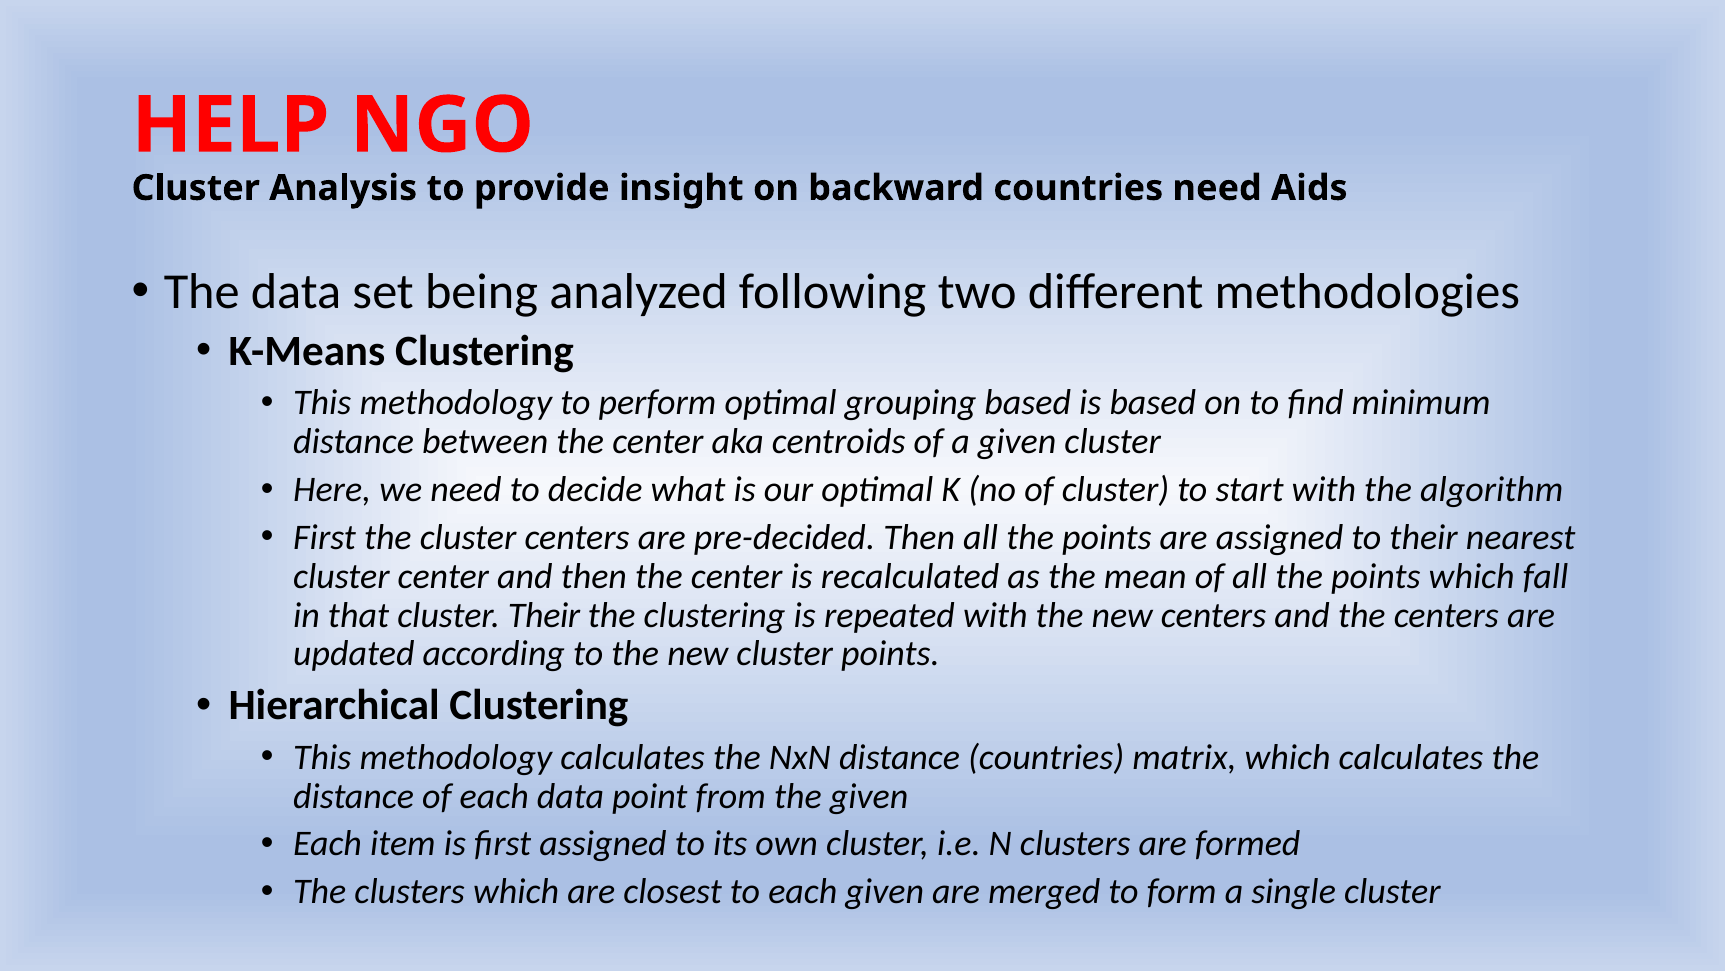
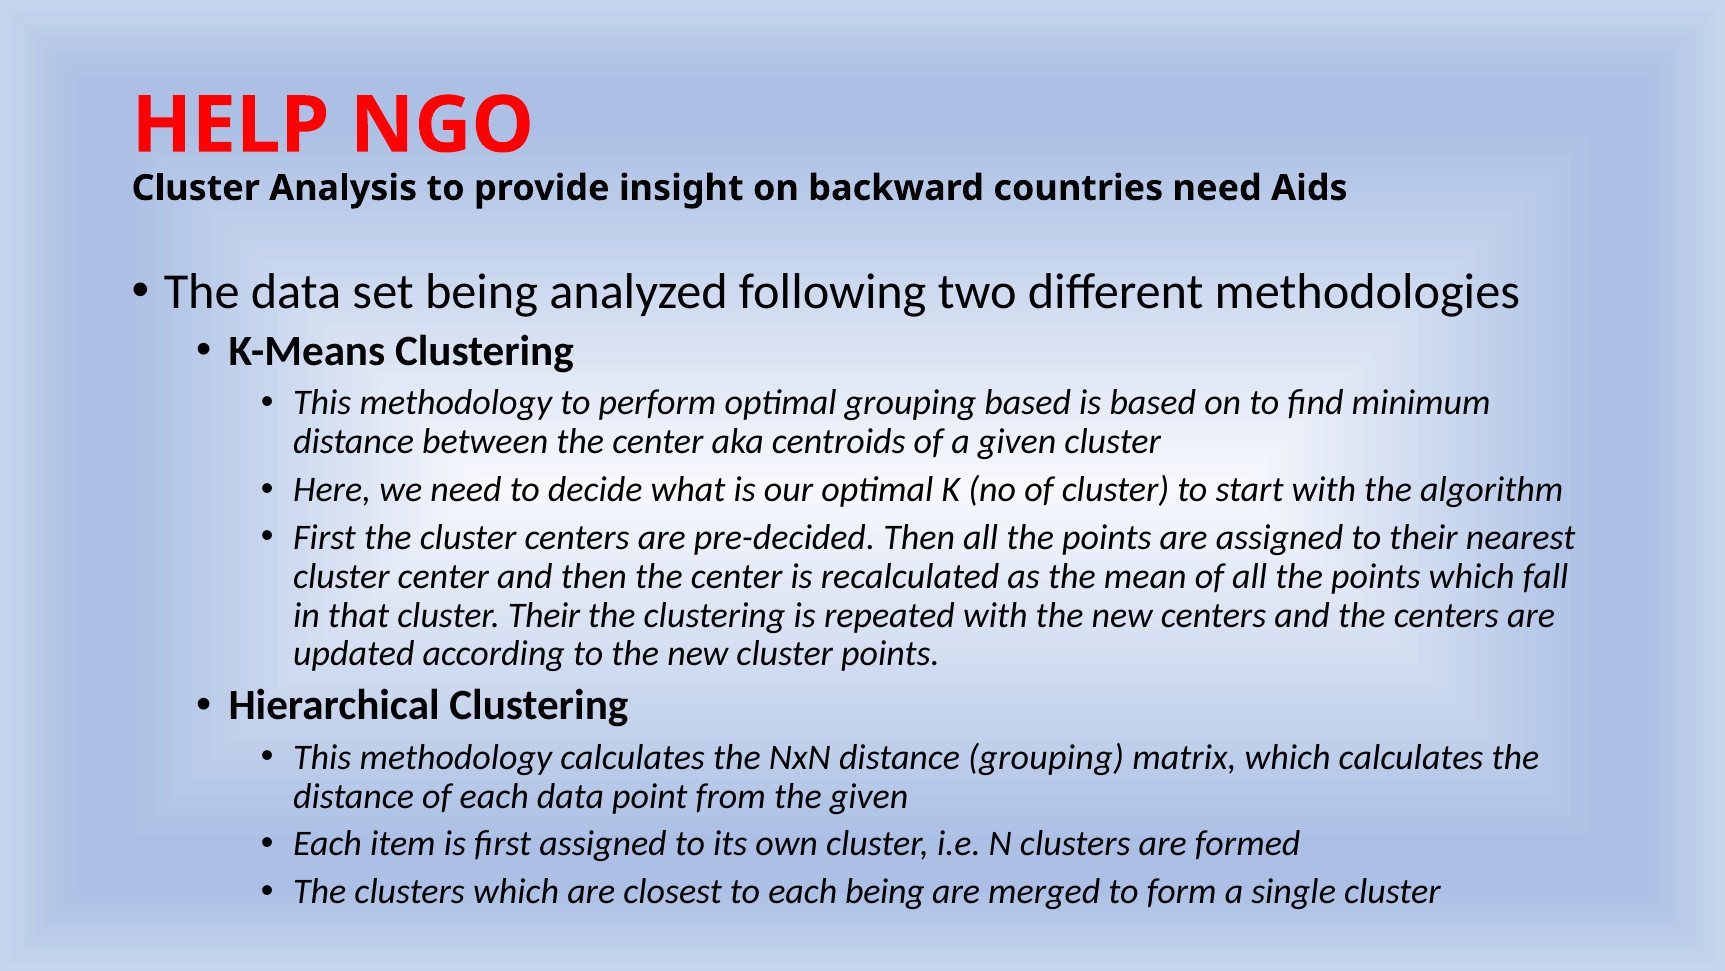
distance countries: countries -> grouping
each given: given -> being
